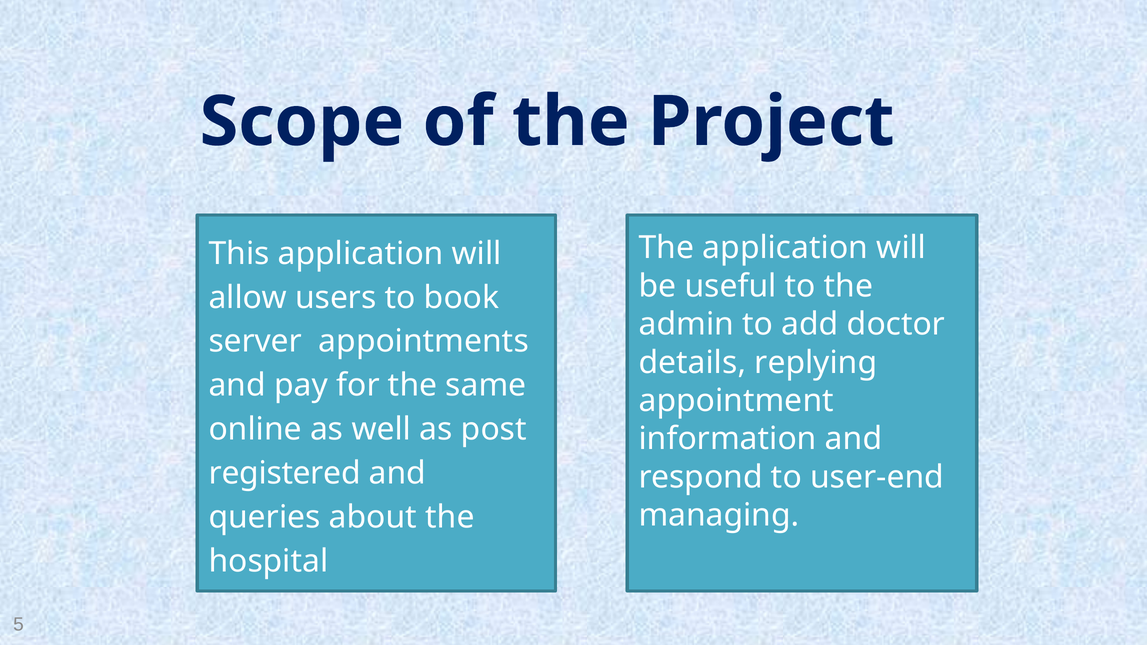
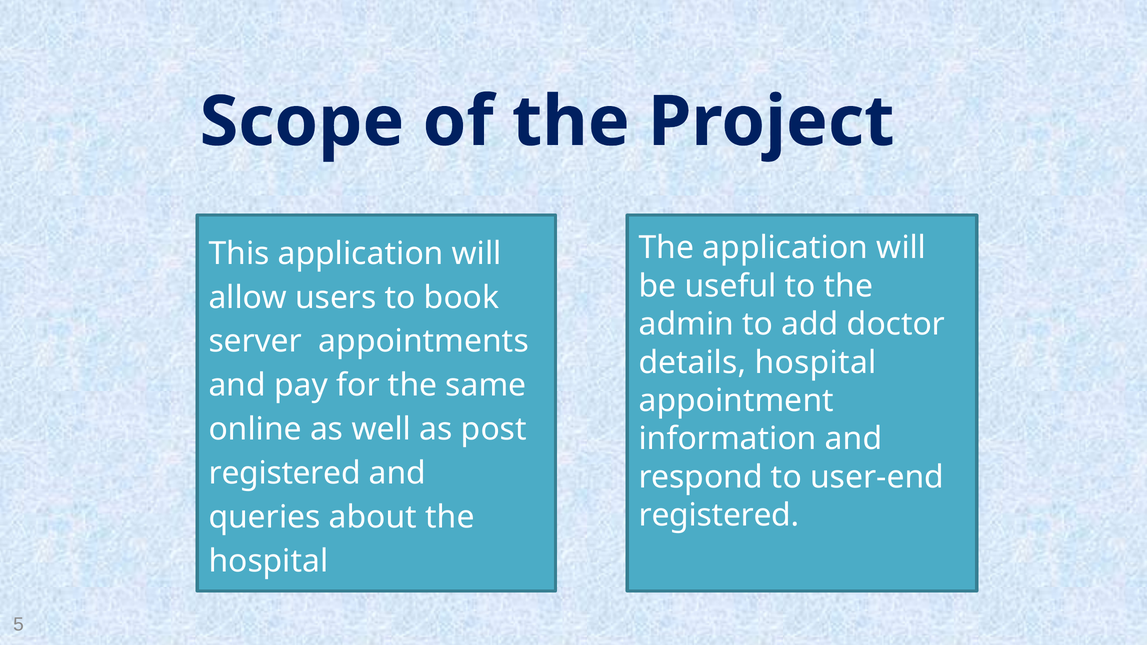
details replying: replying -> hospital
managing at (719, 516): managing -> registered
